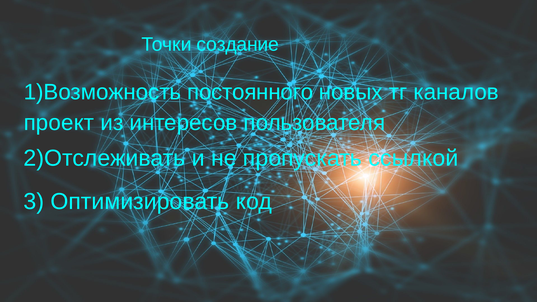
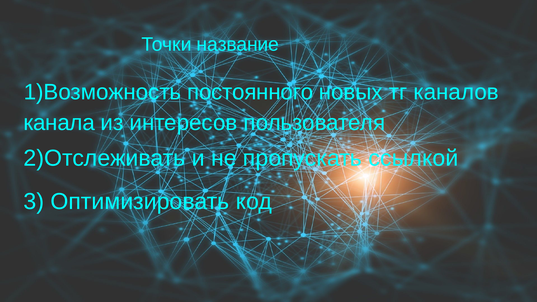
создание: создание -> название
проект: проект -> канала
